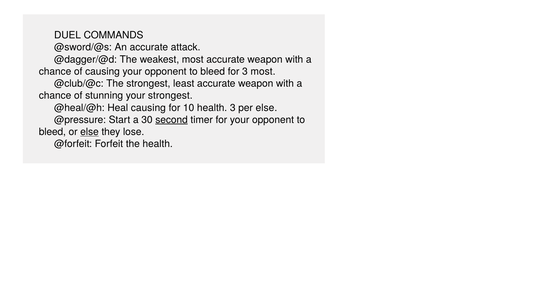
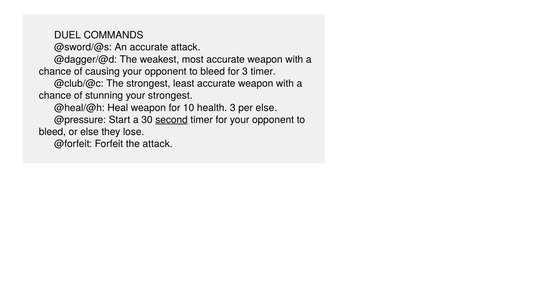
3 most: most -> timer
Heal causing: causing -> weapon
else at (90, 132) underline: present -> none
the health: health -> attack
